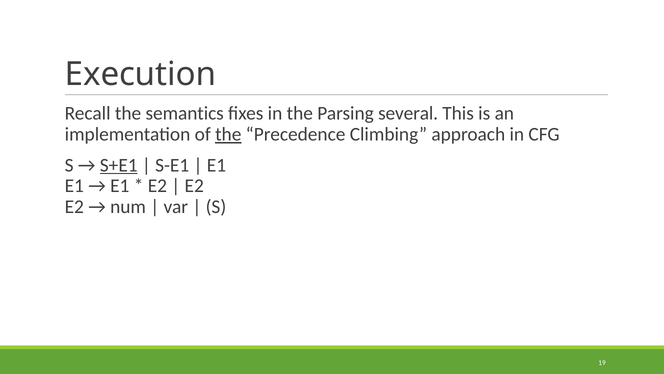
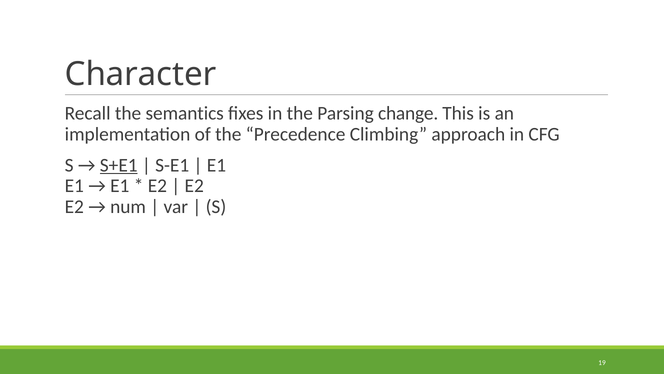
Execution: Execution -> Character
several: several -> change
the at (228, 134) underline: present -> none
